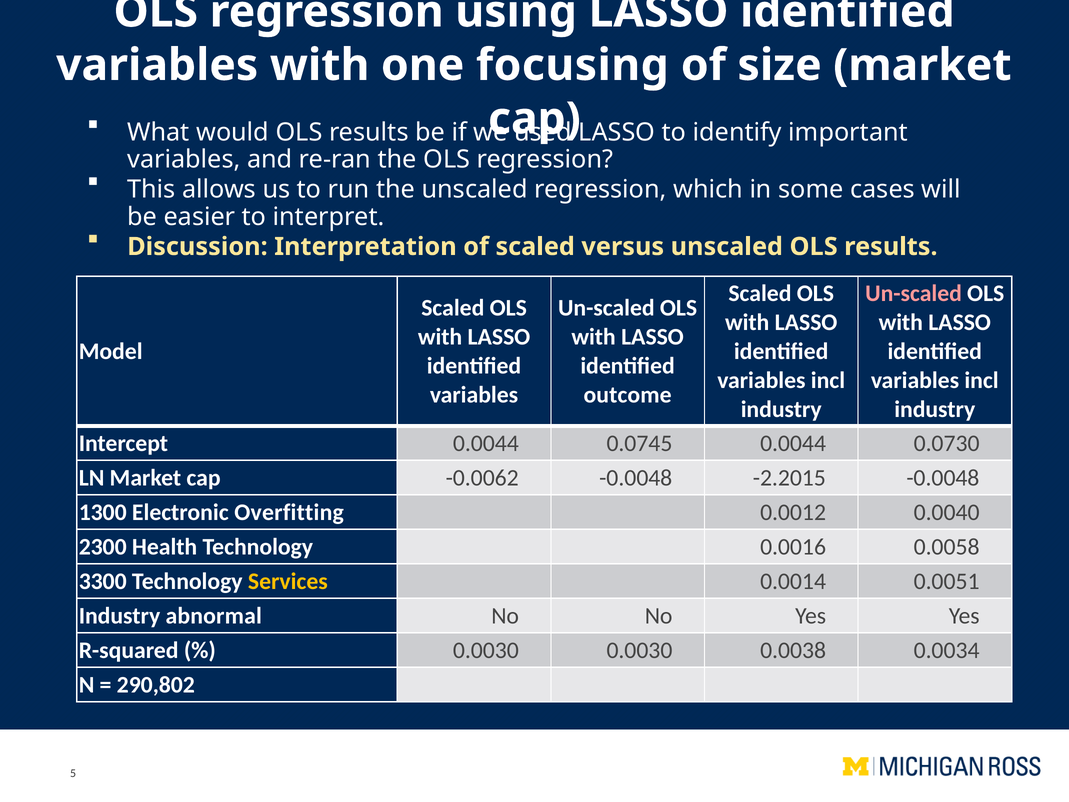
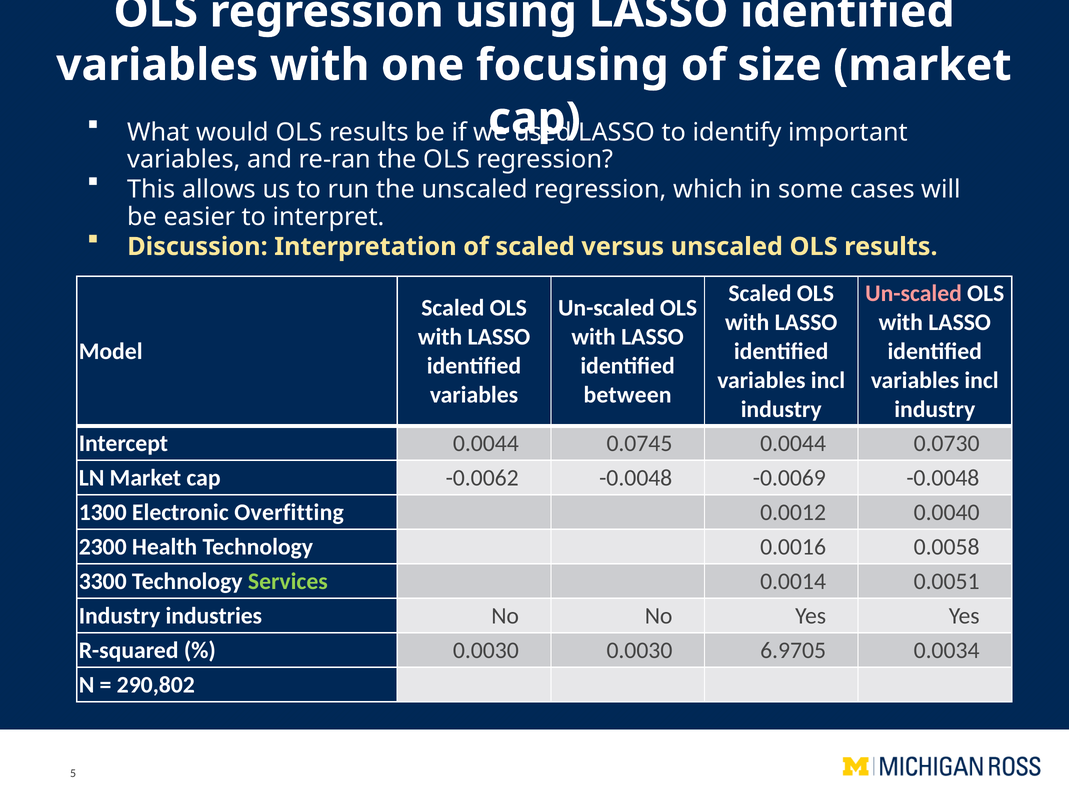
outcome: outcome -> between
-2.2015: -2.2015 -> -0.0069
Services colour: yellow -> light green
abnormal: abnormal -> industries
0.0038: 0.0038 -> 6.9705
